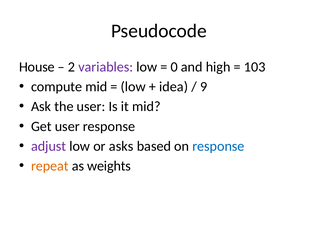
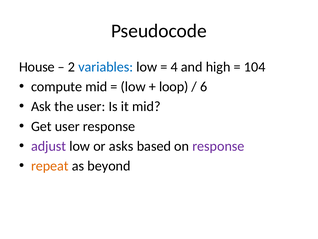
variables colour: purple -> blue
0: 0 -> 4
103: 103 -> 104
idea: idea -> loop
9: 9 -> 6
response at (218, 146) colour: blue -> purple
weights: weights -> beyond
